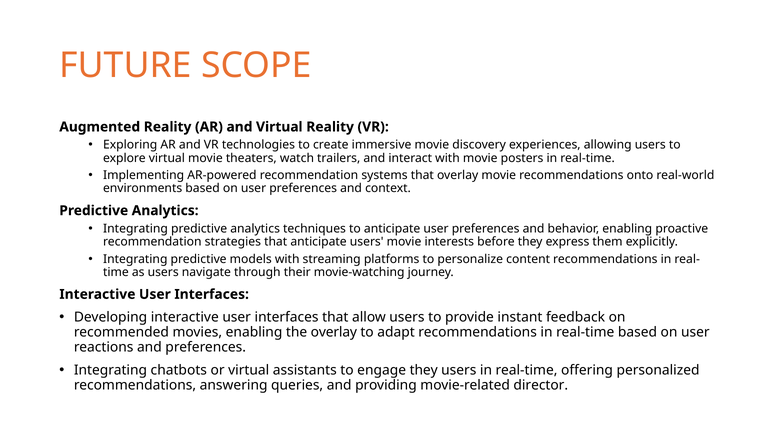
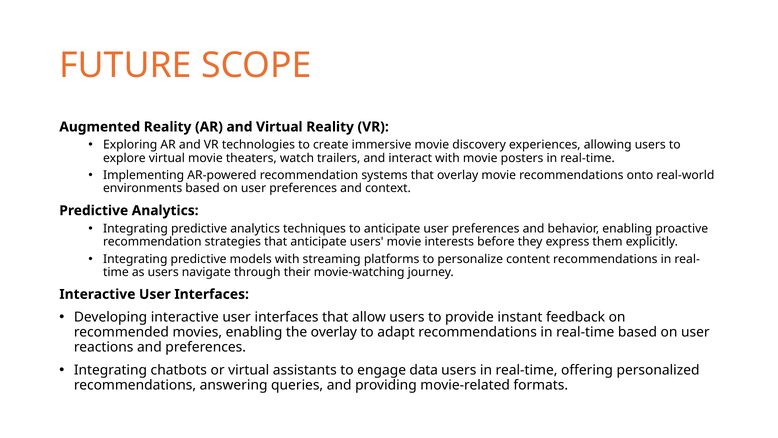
engage they: they -> data
director: director -> formats
